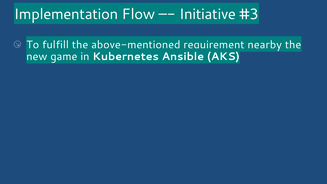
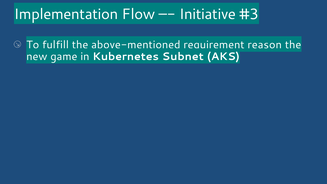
nearby: nearby -> reason
Ansible: Ansible -> Subnet
